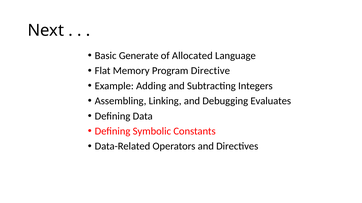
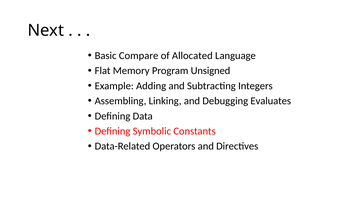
Generate: Generate -> Compare
Directive: Directive -> Unsigned
